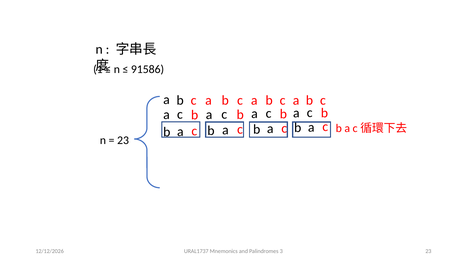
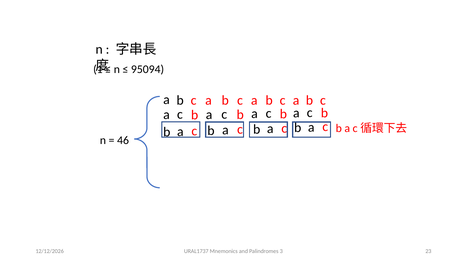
91586: 91586 -> 95094
23 at (123, 140): 23 -> 46
